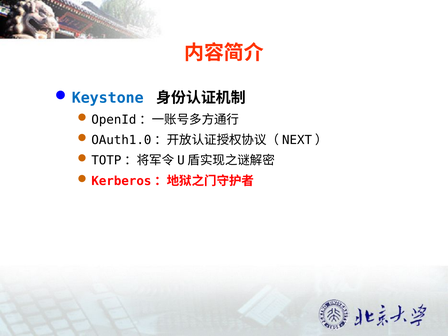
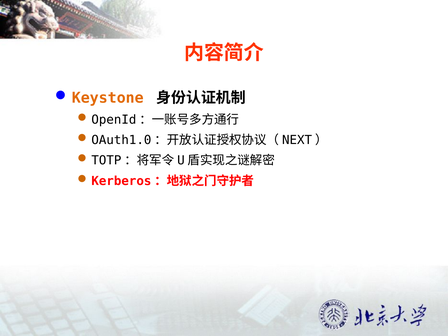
Keystone colour: blue -> orange
